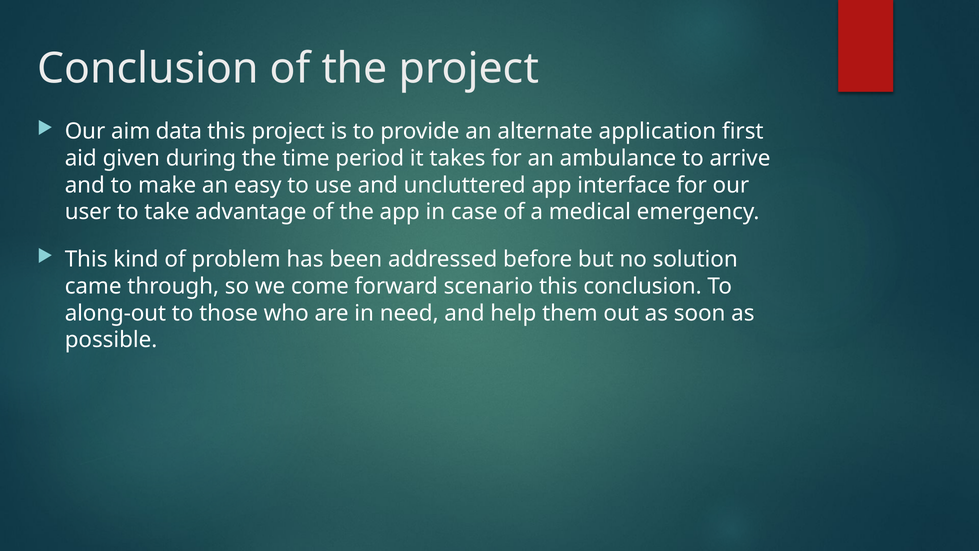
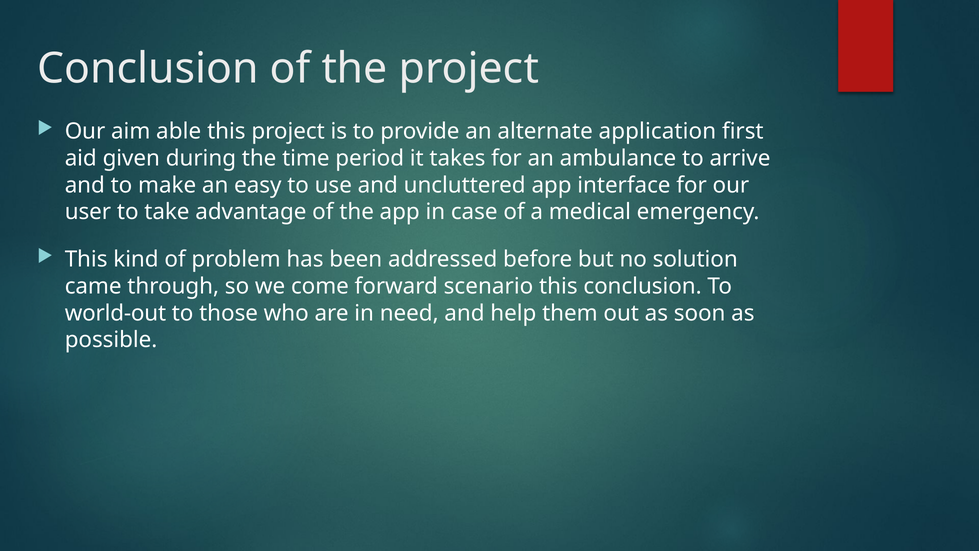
data: data -> able
along-out: along-out -> world-out
